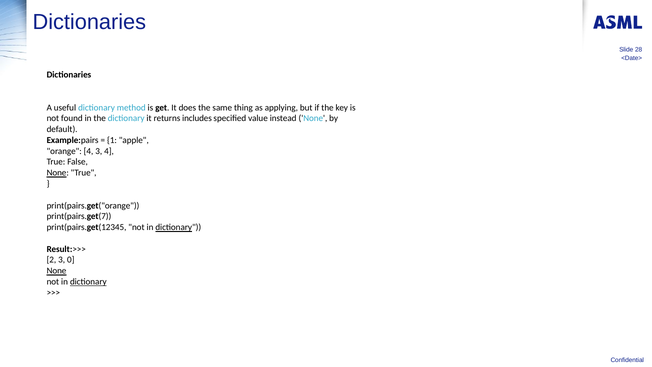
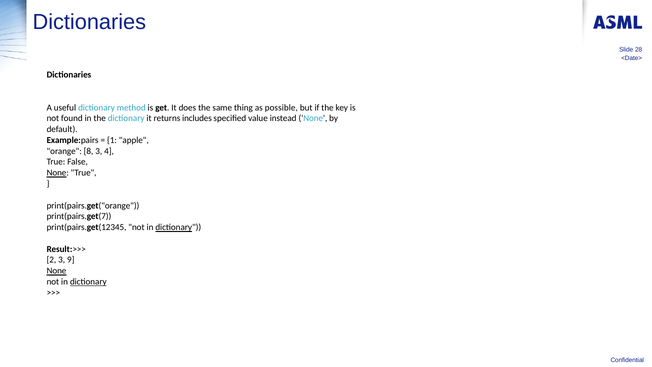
applying: applying -> possible
orange 4: 4 -> 8
0: 0 -> 9
